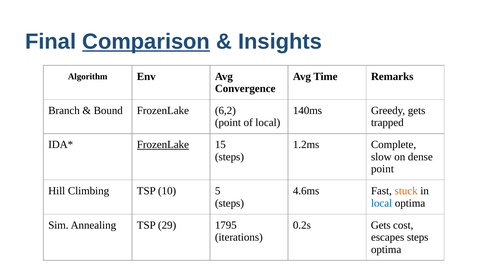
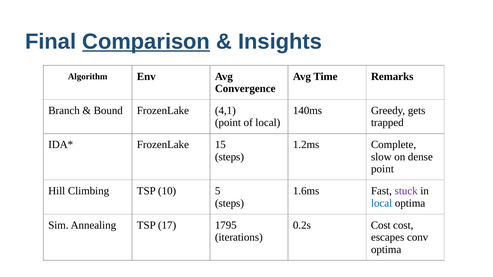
6,2: 6,2 -> 4,1
FrozenLake at (163, 145) underline: present -> none
4.6ms: 4.6ms -> 1.6ms
stuck colour: orange -> purple
29: 29 -> 17
0.2s Gets: Gets -> Cost
escapes steps: steps -> conv
